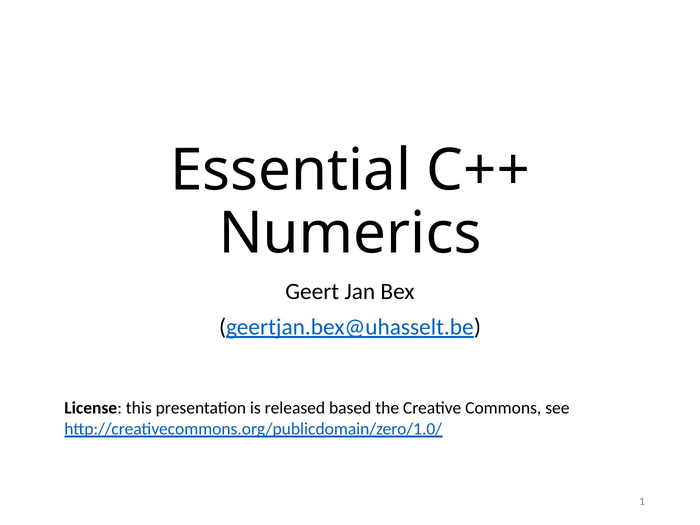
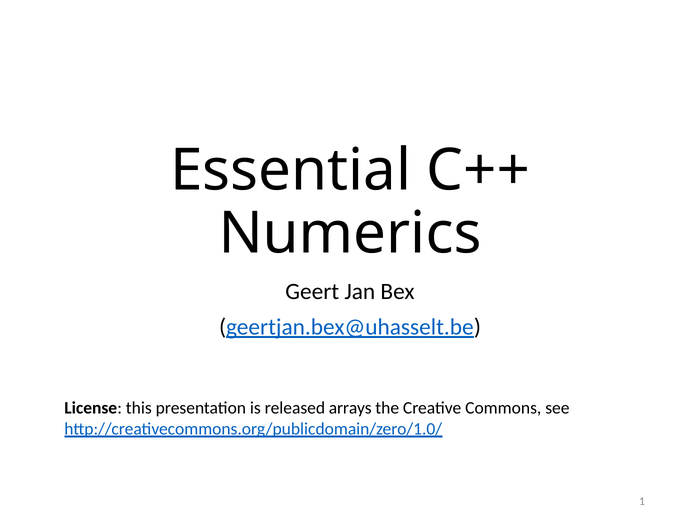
based: based -> arrays
